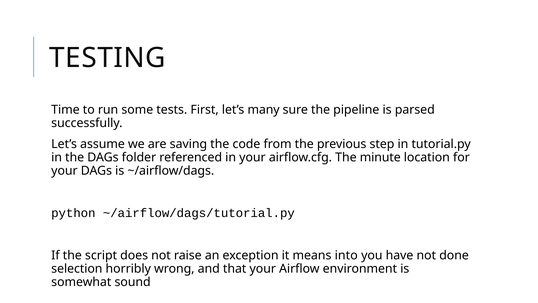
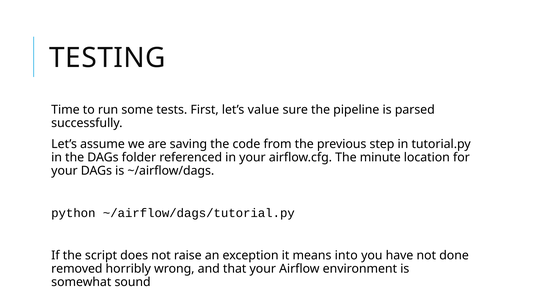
many: many -> value
selection: selection -> removed
